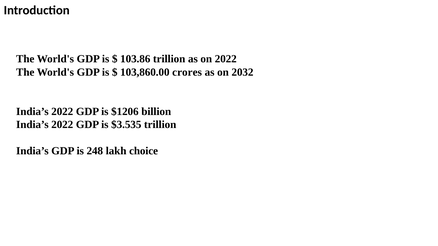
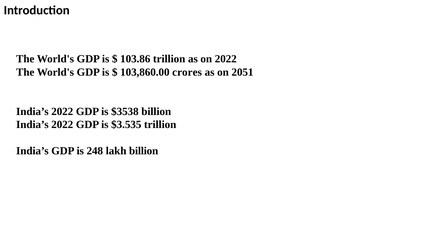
2032: 2032 -> 2051
$1206: $1206 -> $3538
lakh choice: choice -> billion
